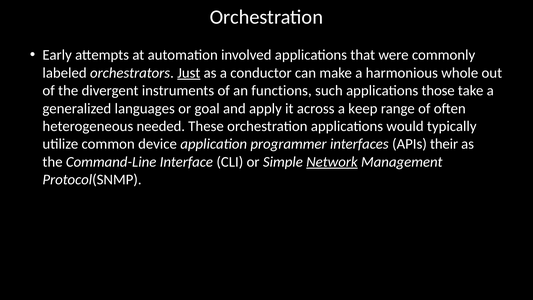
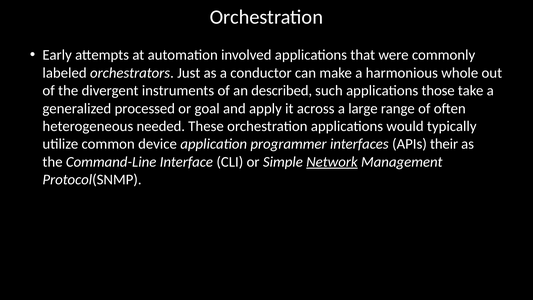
Just underline: present -> none
functions: functions -> described
languages: languages -> processed
keep: keep -> large
